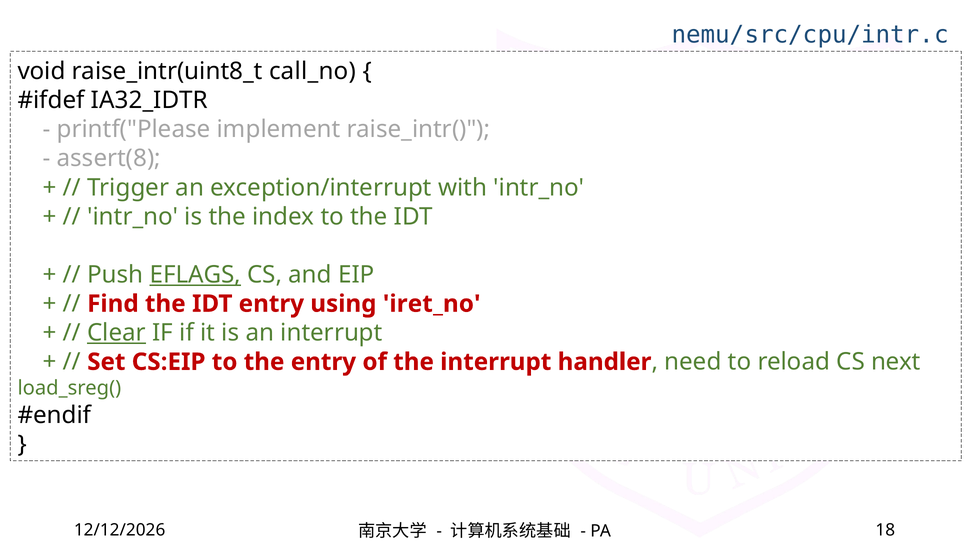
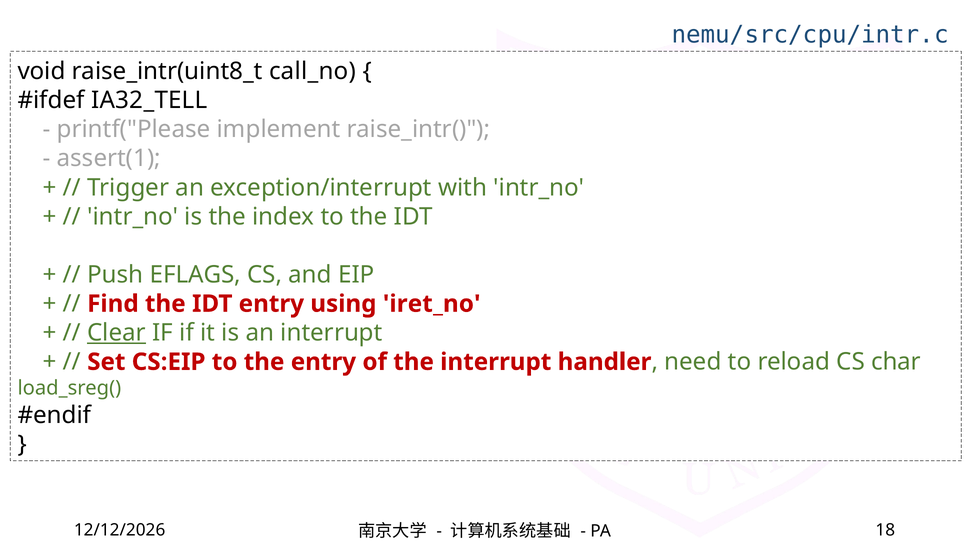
IA32_IDTR: IA32_IDTR -> IA32_TELL
assert(8: assert(8 -> assert(1
EFLAGS underline: present -> none
next: next -> char
